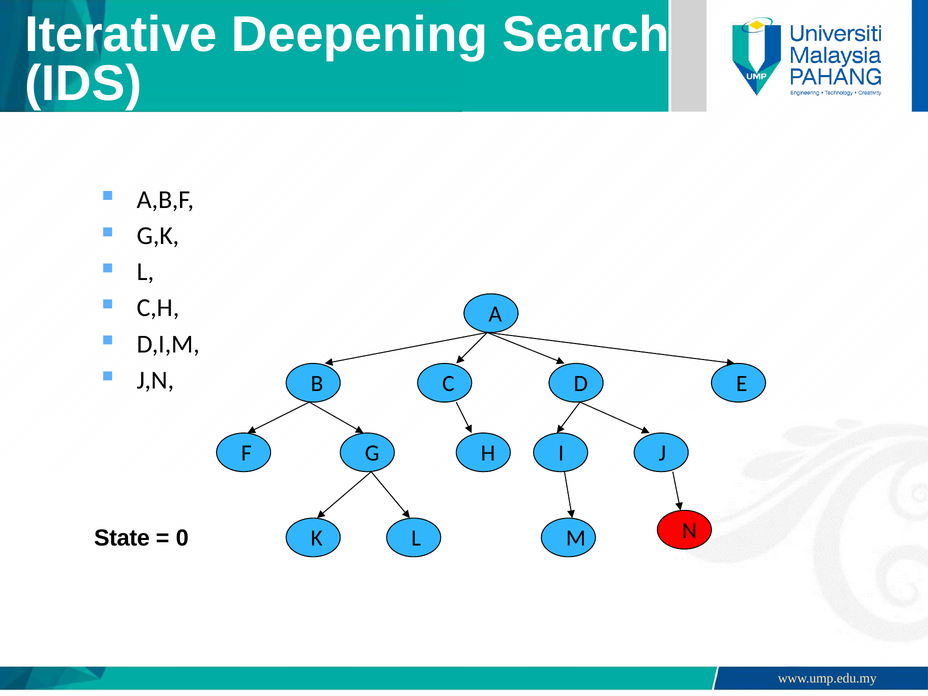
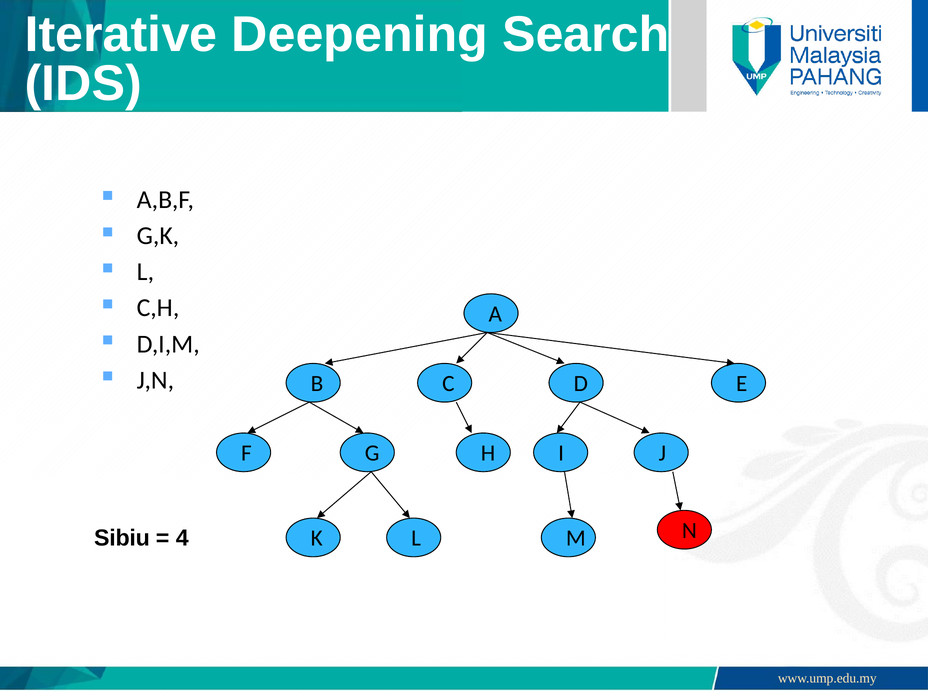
State: State -> Sibiu
0: 0 -> 4
